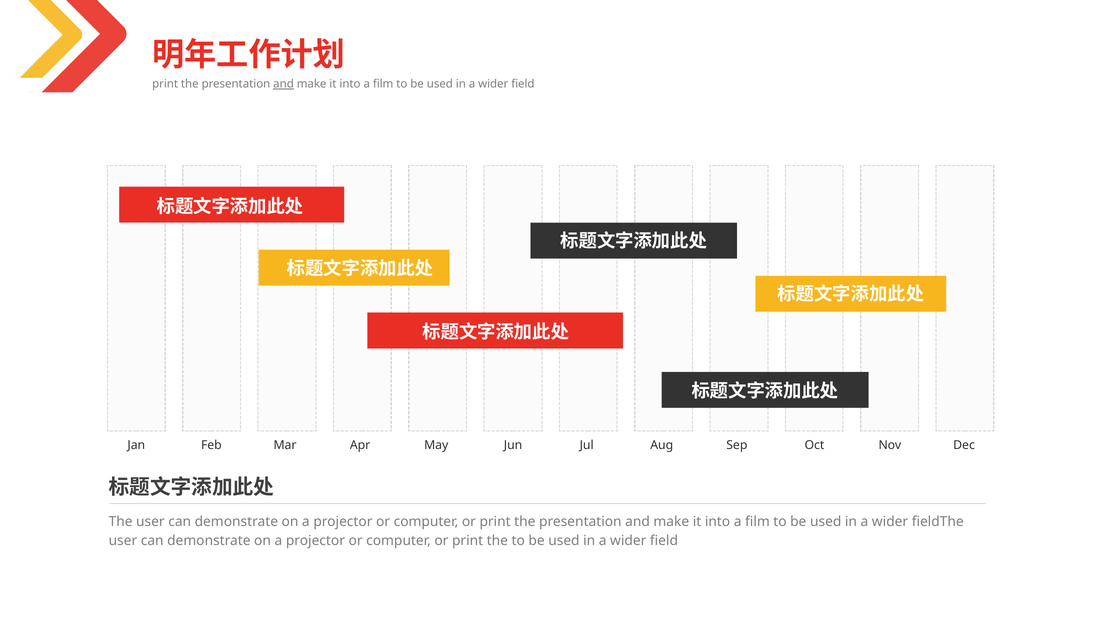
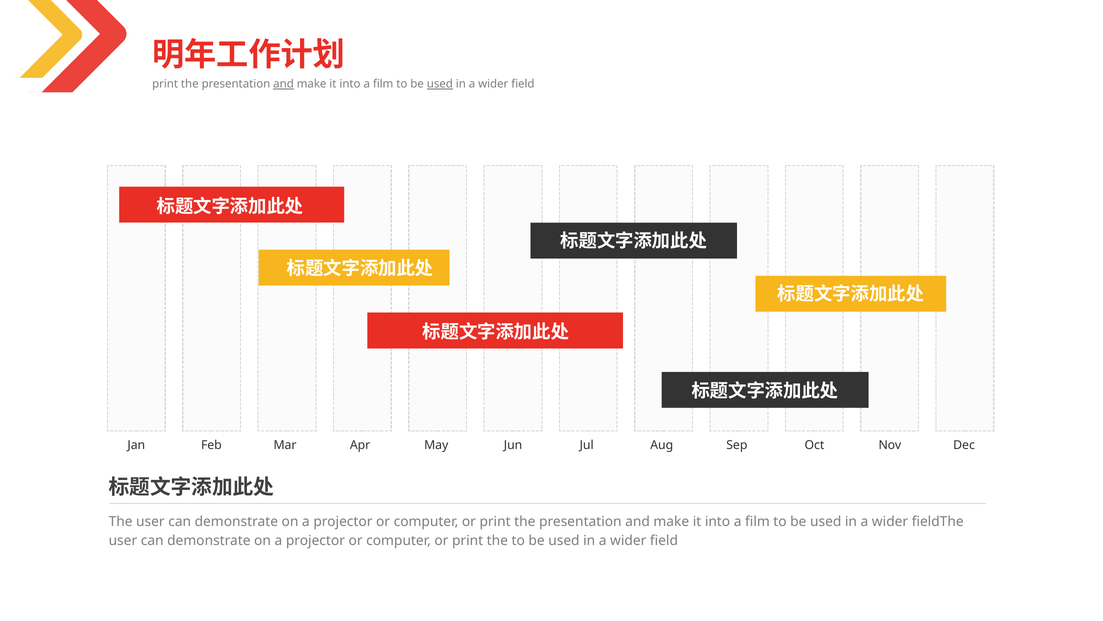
used at (440, 84) underline: none -> present
